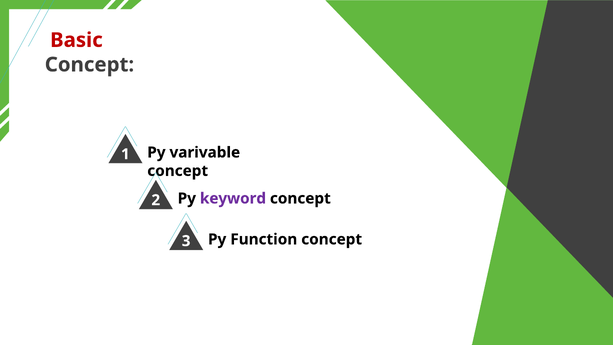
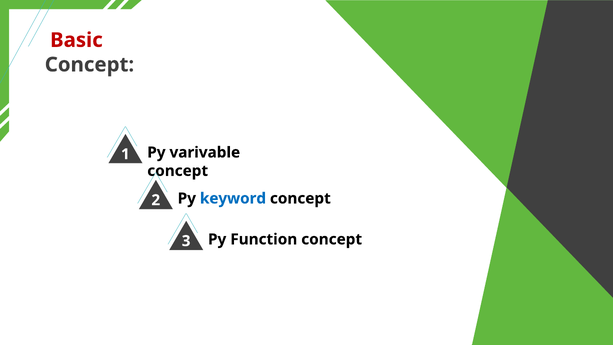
keyword colour: purple -> blue
